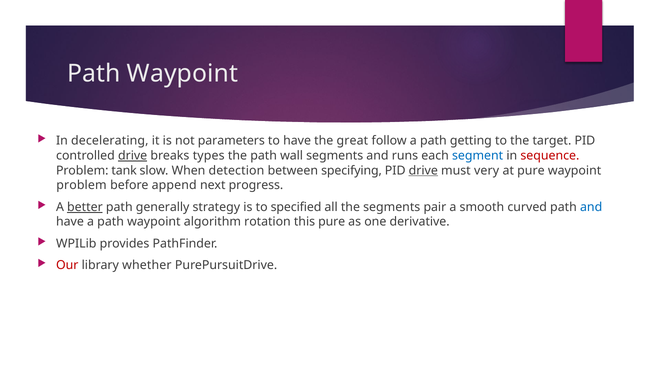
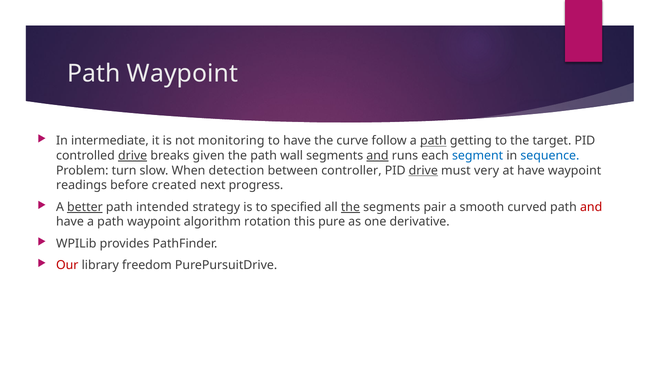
decelerating: decelerating -> intermediate
parameters: parameters -> monitoring
great: great -> curve
path at (433, 141) underline: none -> present
types: types -> given
and at (377, 156) underline: none -> present
sequence colour: red -> blue
tank: tank -> turn
specifying: specifying -> controller
at pure: pure -> have
problem at (81, 185): problem -> readings
append: append -> created
generally: generally -> intended
the at (350, 207) underline: none -> present
and at (591, 207) colour: blue -> red
whether: whether -> freedom
